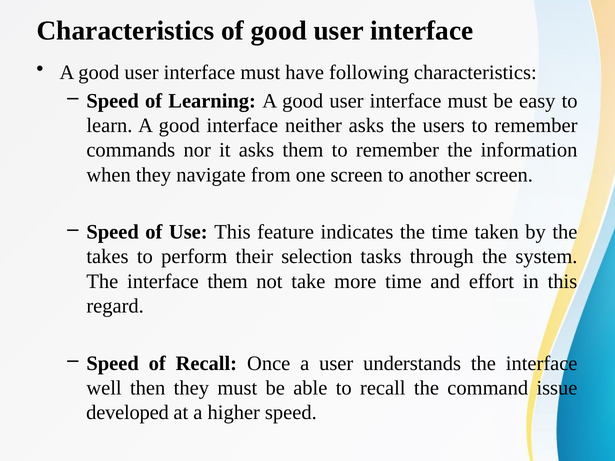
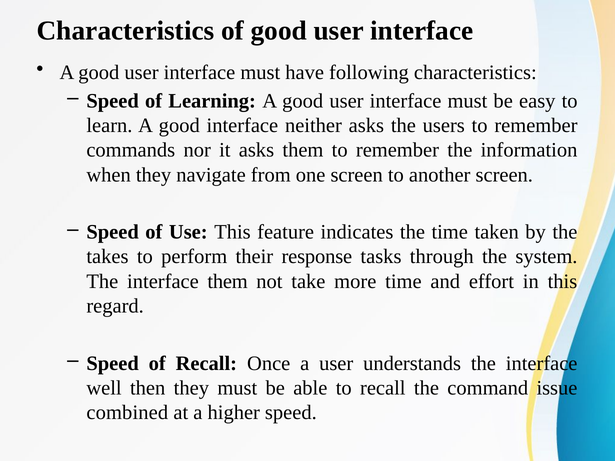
selection: selection -> response
developed: developed -> combined
